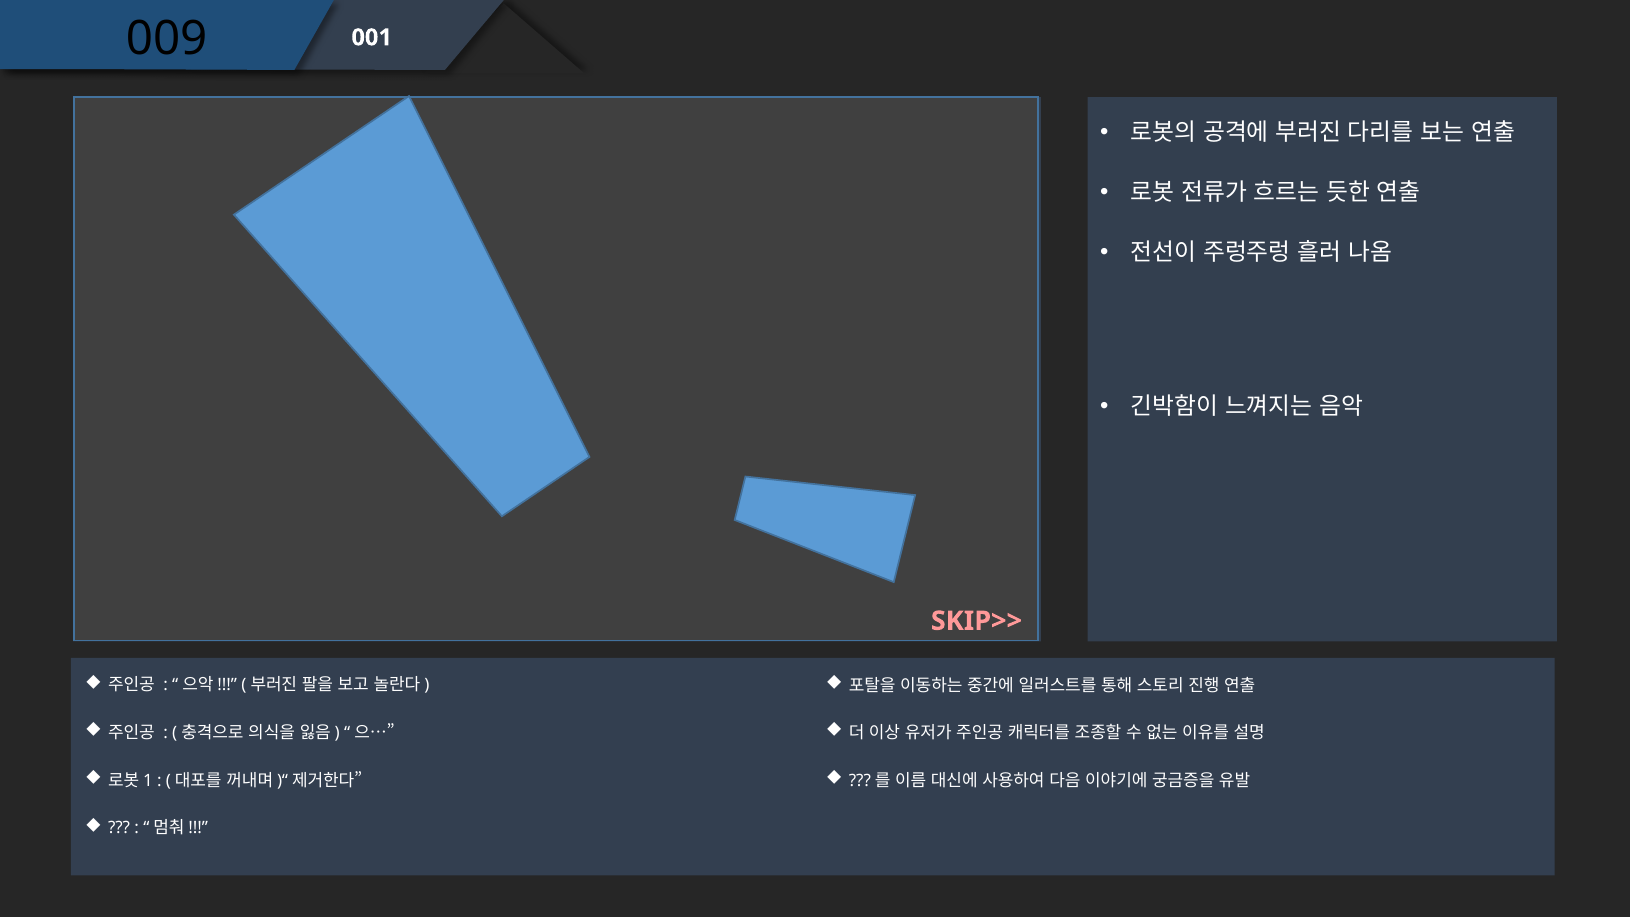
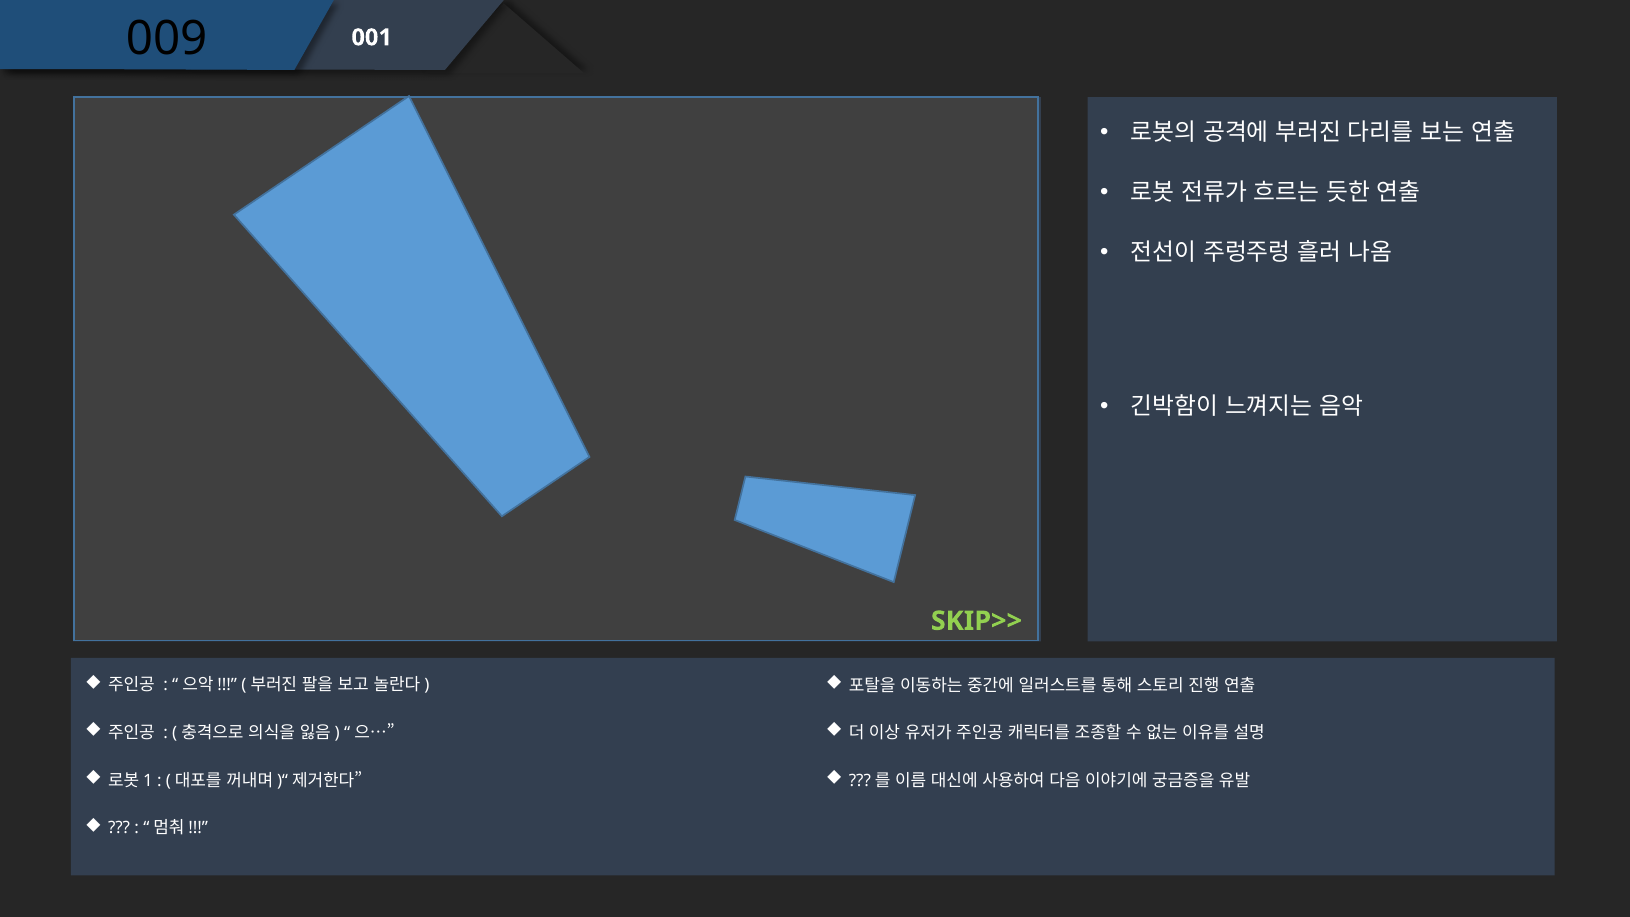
SKIP>> colour: pink -> light green
